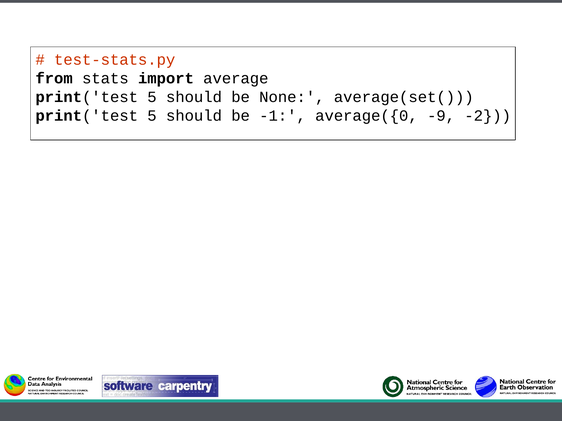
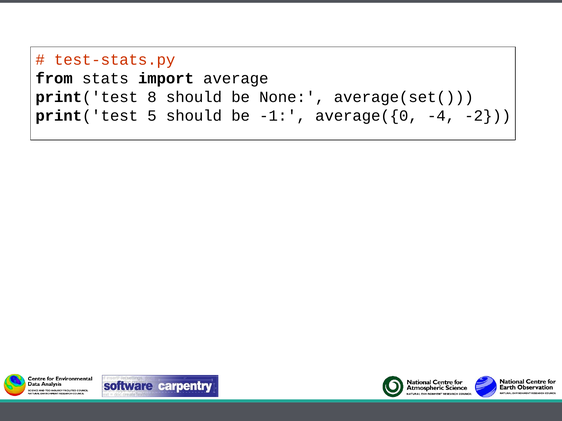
5 at (152, 97): 5 -> 8
-9: -9 -> -4
